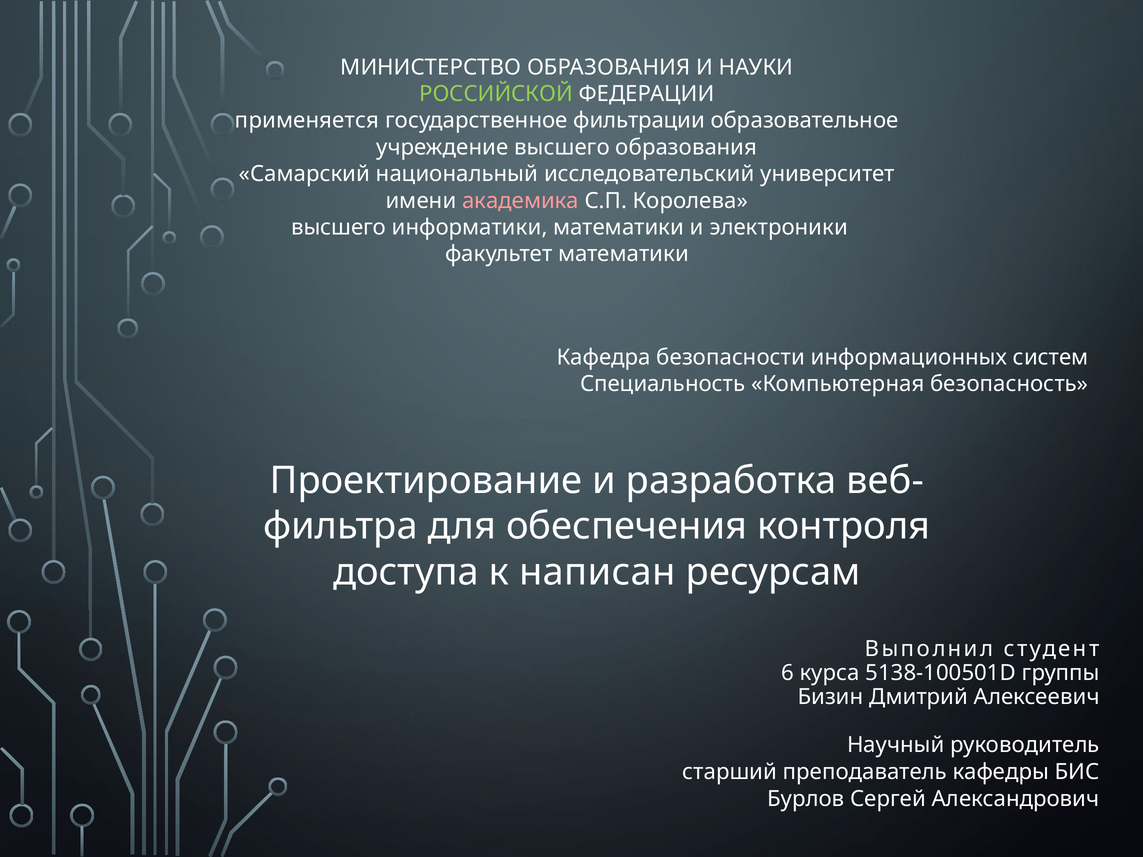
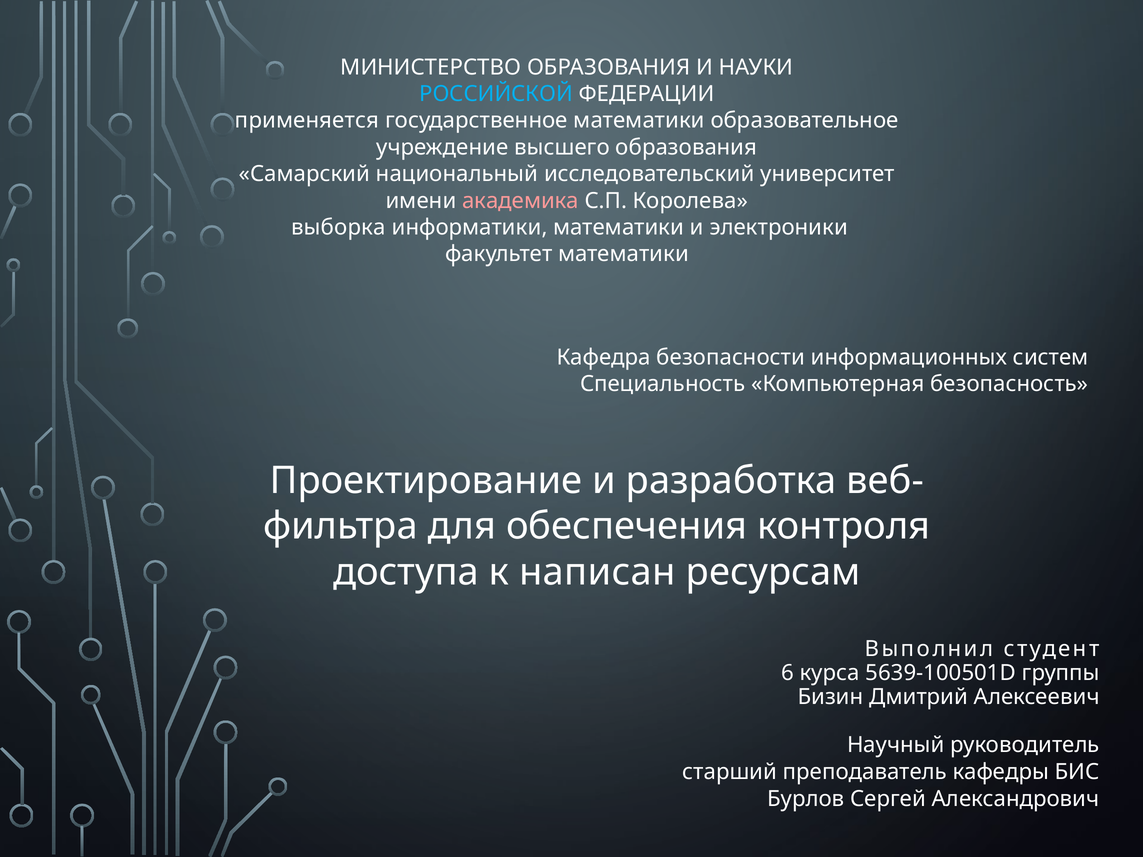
РОССИЙСКОЙ colour: light green -> light blue
государственное фильтрации: фильтрации -> математики
высшего at (339, 227): высшего -> выборка
5138-100501D: 5138-100501D -> 5639-100501D
